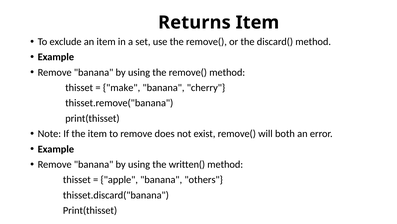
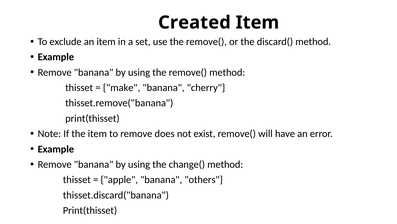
Returns: Returns -> Created
both: both -> have
written(: written( -> change(
